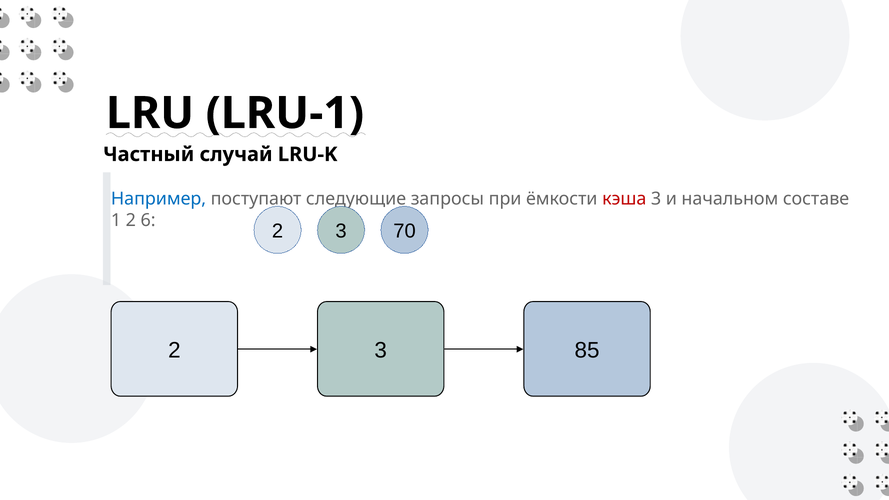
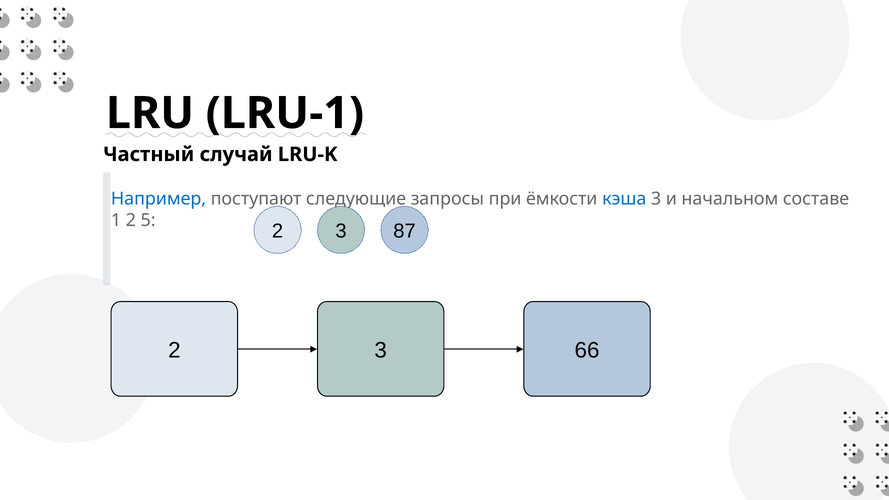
кэша colour: red -> blue
6: 6 -> 5
70: 70 -> 87
85: 85 -> 66
